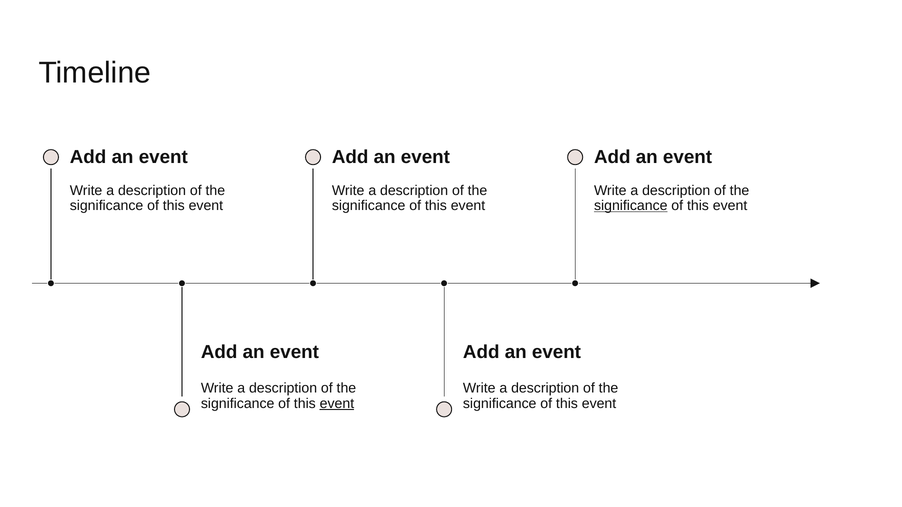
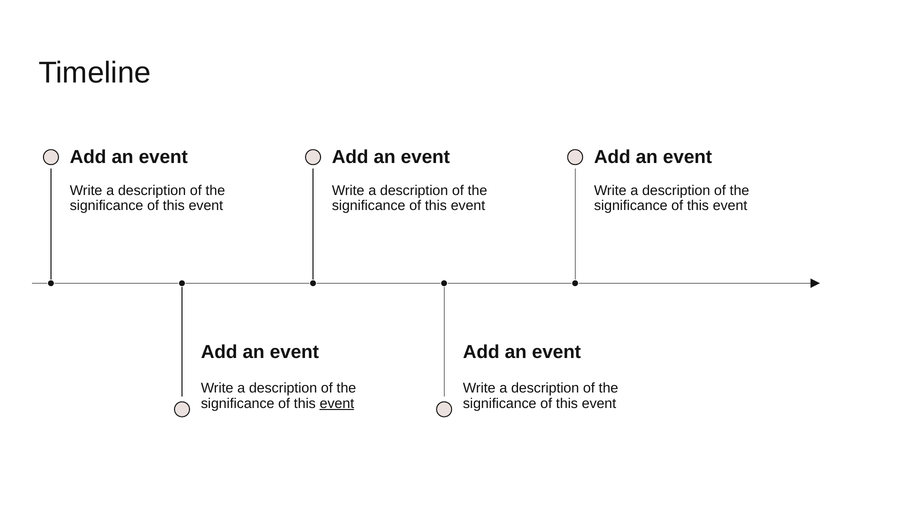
significance at (631, 206) underline: present -> none
